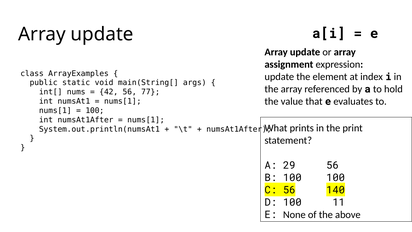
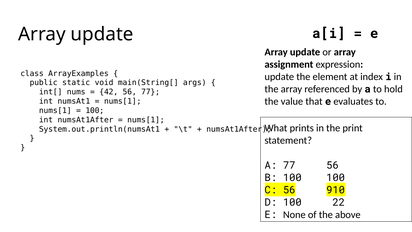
A 29: 29 -> 77
140: 140 -> 910
11: 11 -> 22
